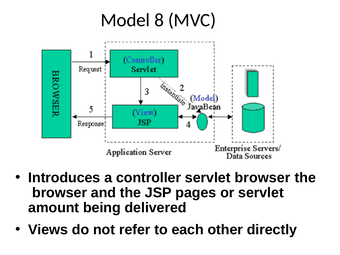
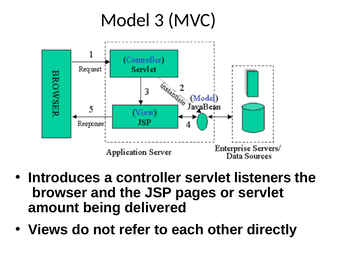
8: 8 -> 3
servlet browser: browser -> listeners
